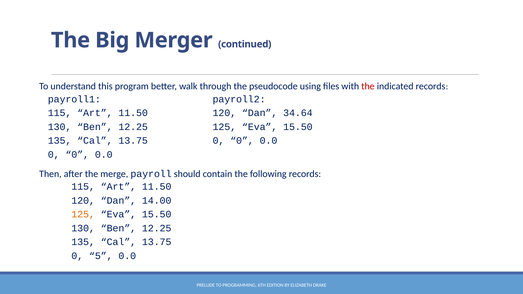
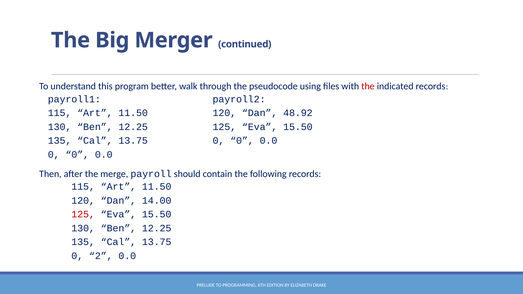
34.64: 34.64 -> 48.92
125 at (83, 214) colour: orange -> red
5: 5 -> 2
